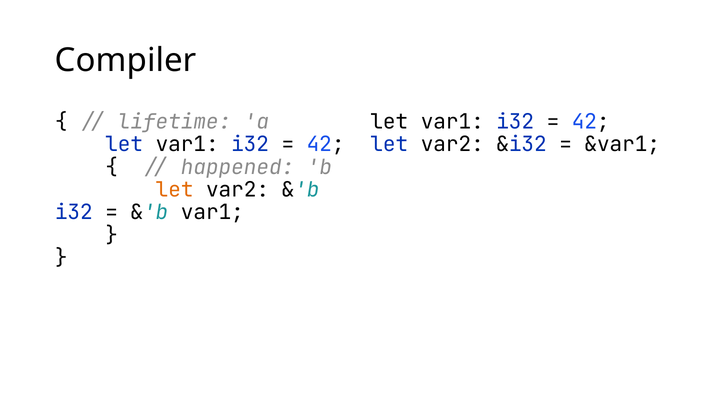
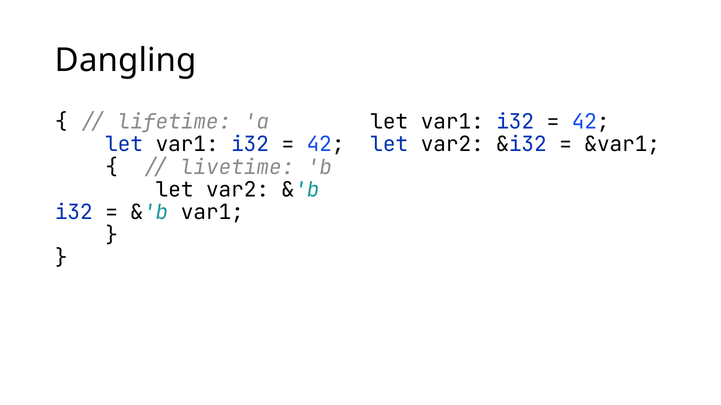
Compiler: Compiler -> Dangling
happened: happened -> livetime
let at (175, 190) colour: orange -> black
